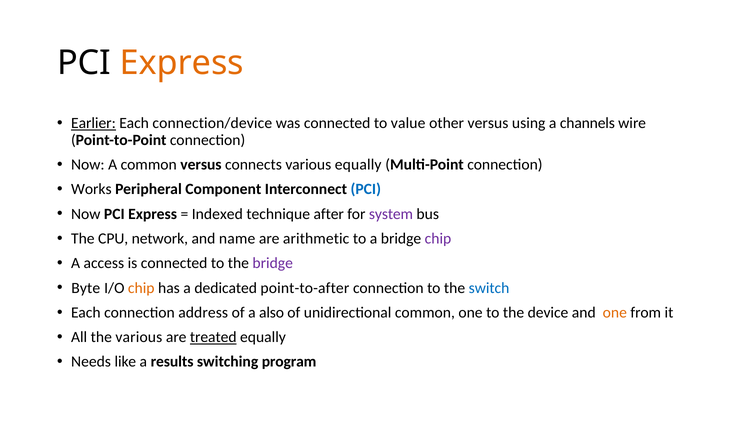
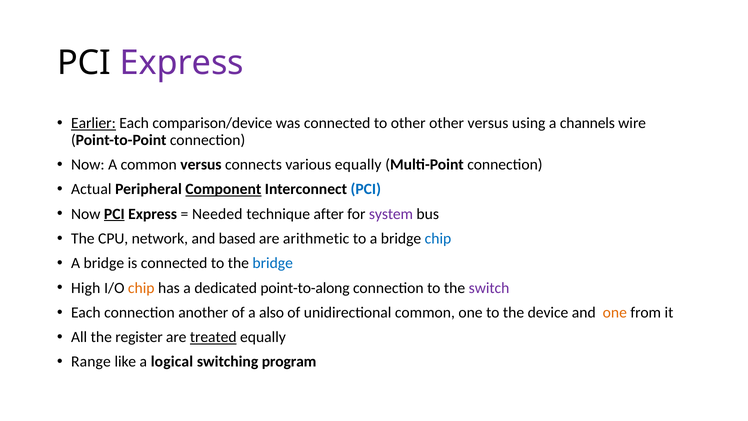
Express at (182, 63) colour: orange -> purple
connection/device: connection/device -> comparison/device
to value: value -> other
Works: Works -> Actual
Component underline: none -> present
PCI at (114, 214) underline: none -> present
Indexed: Indexed -> Needed
name: name -> based
chip at (438, 238) colour: purple -> blue
access at (104, 263): access -> bridge
bridge at (273, 263) colour: purple -> blue
Byte: Byte -> High
point-to-after: point-to-after -> point-to-along
switch colour: blue -> purple
address: address -> another
the various: various -> register
Needs: Needs -> Range
results: results -> logical
